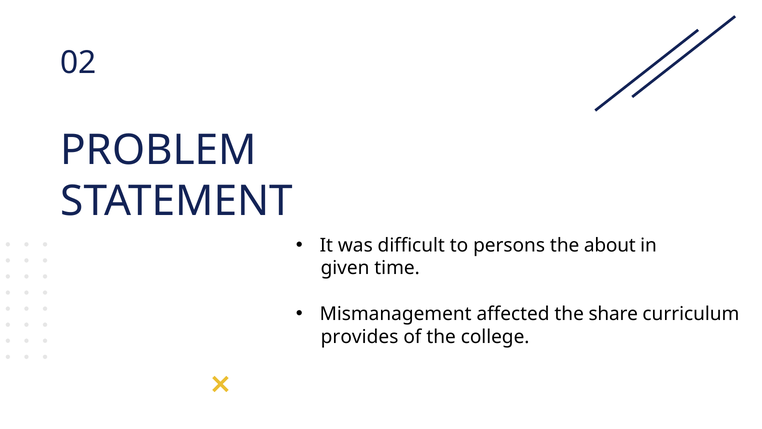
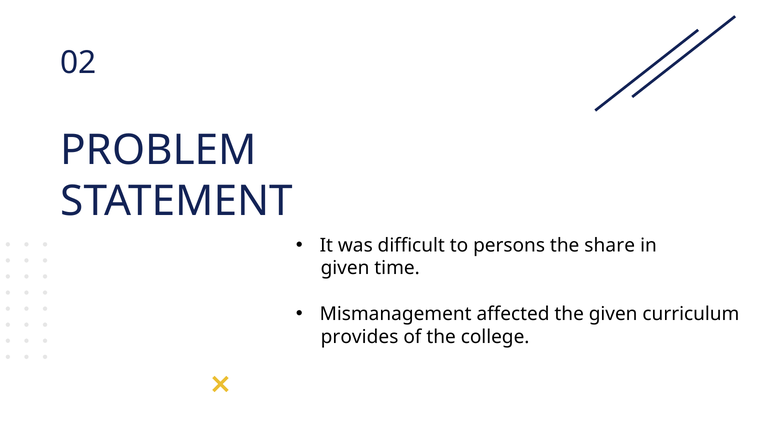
about: about -> share
the share: share -> given
